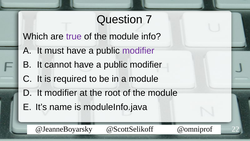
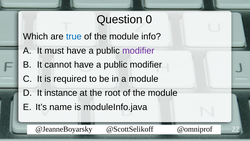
7: 7 -> 0
true colour: purple -> blue
It modifier: modifier -> instance
